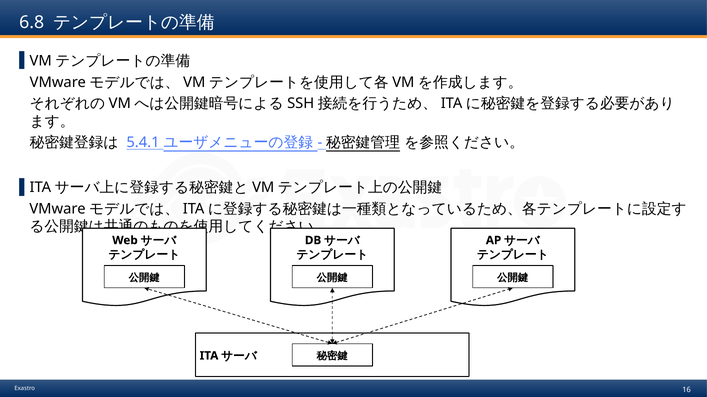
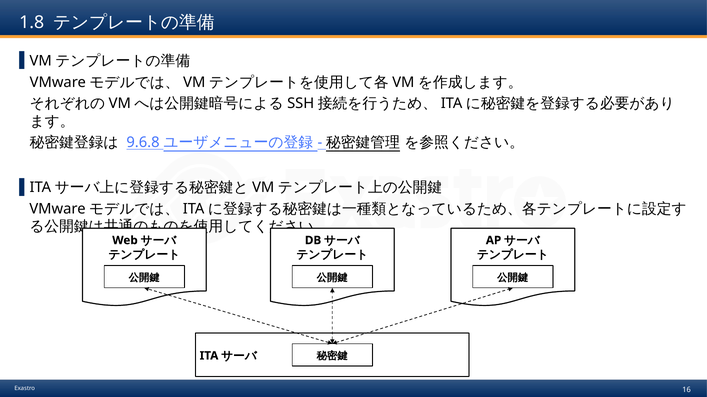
6.8: 6.8 -> 1.8
5.4.1: 5.4.1 -> 9.6.8
